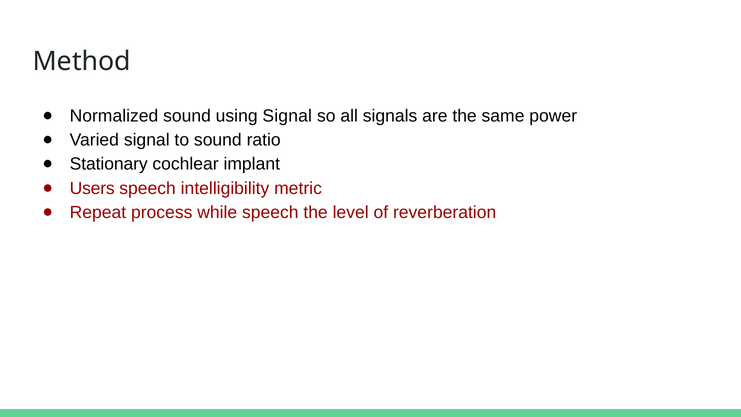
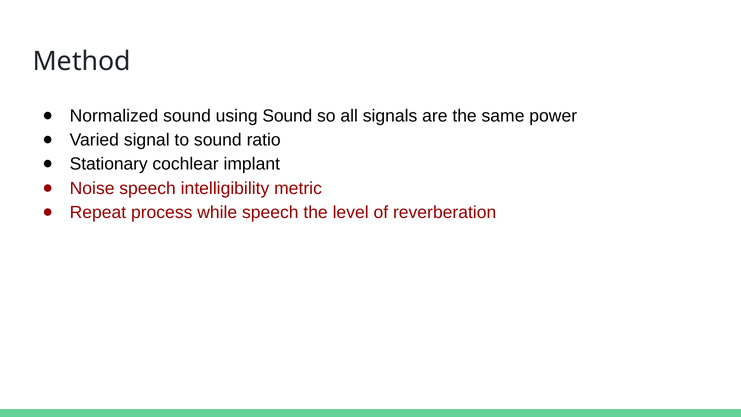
using Signal: Signal -> Sound
Users: Users -> Noise
